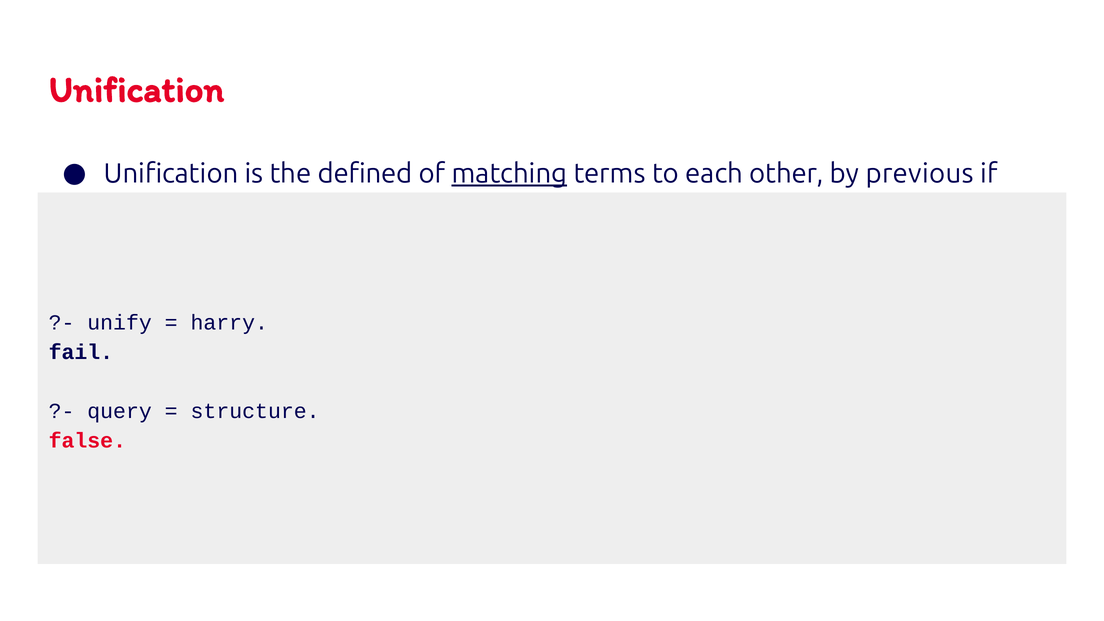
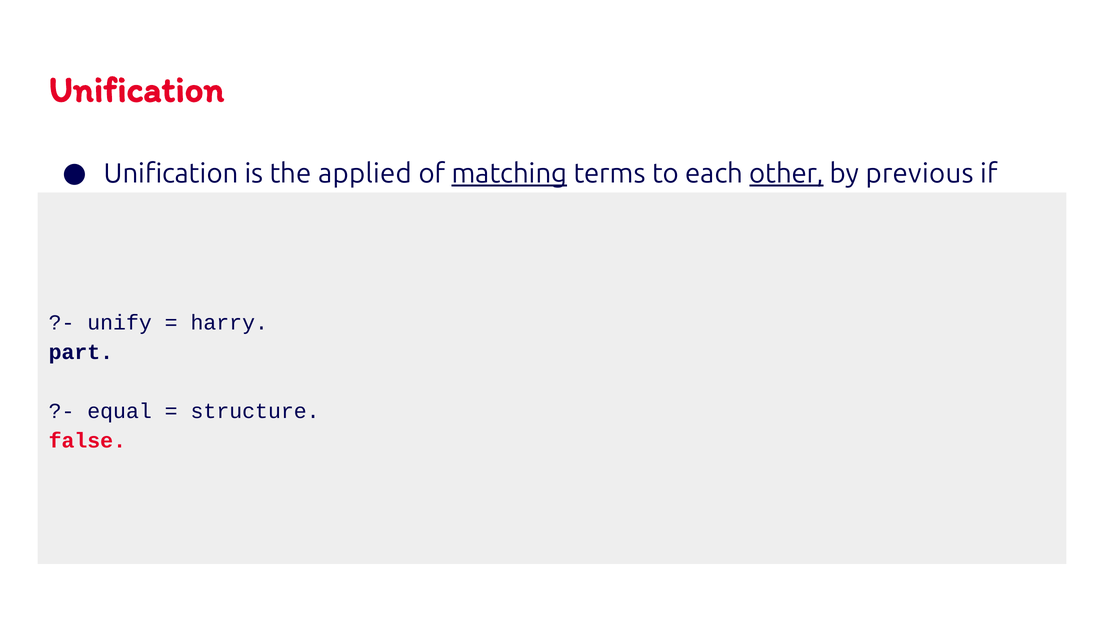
defined: defined -> applied
other underline: none -> present
fail: fail -> part
query at (120, 411): query -> equal
